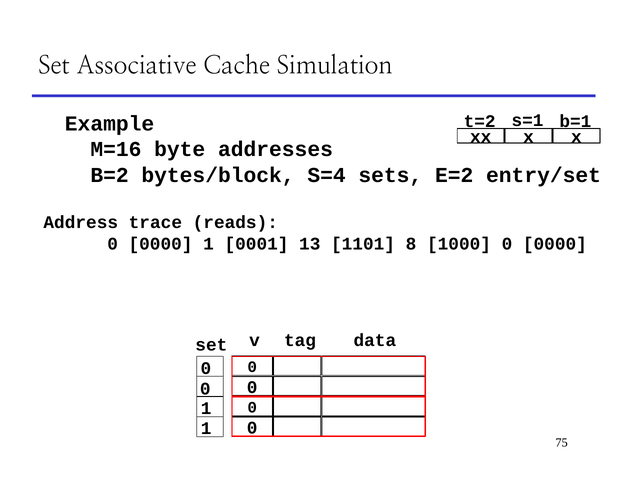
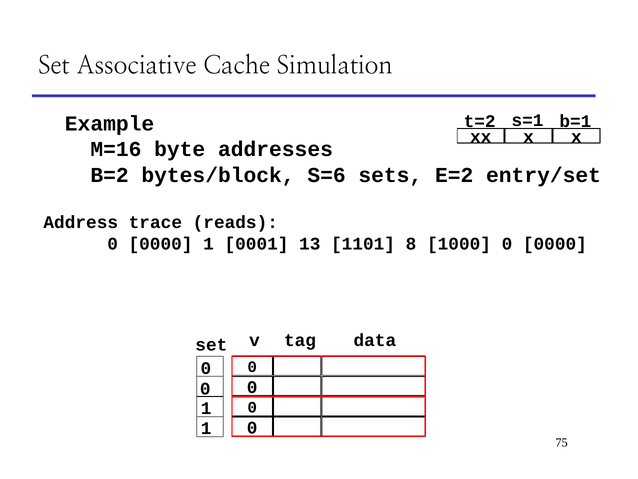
S=4: S=4 -> S=6
